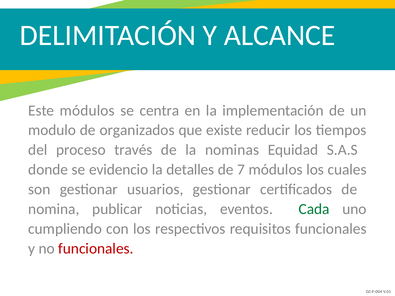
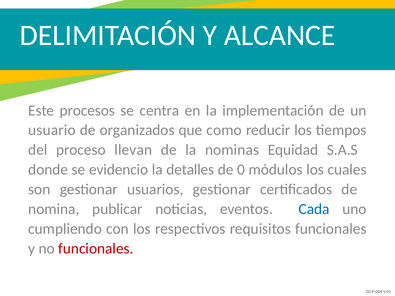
Este módulos: módulos -> procesos
modulo: modulo -> usuario
existe: existe -> como
través: través -> llevan
7: 7 -> 0
Cada colour: green -> blue
